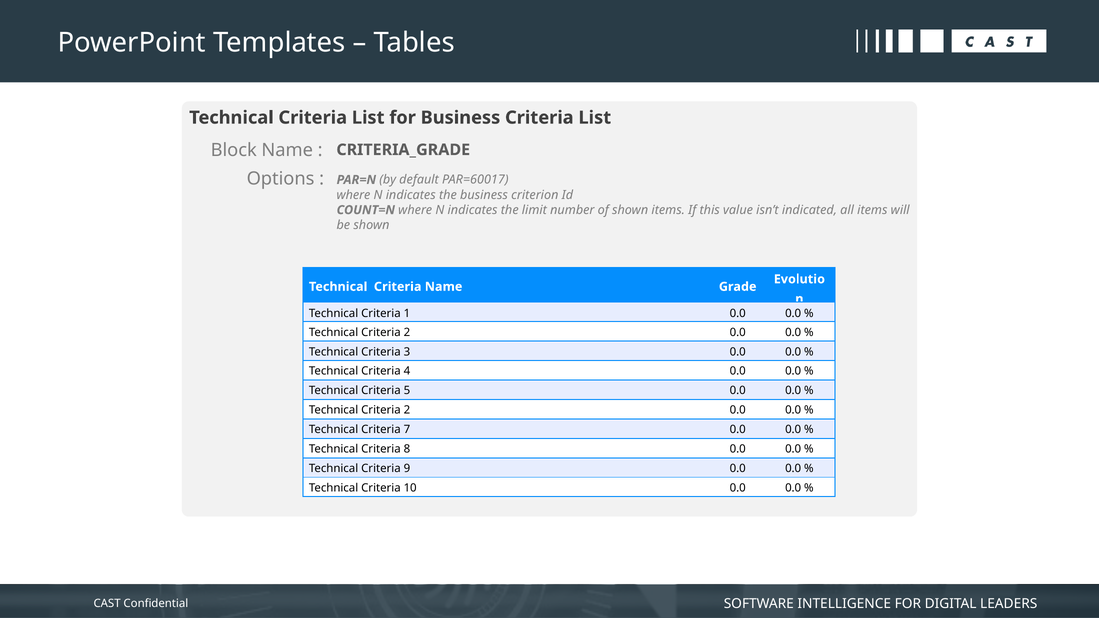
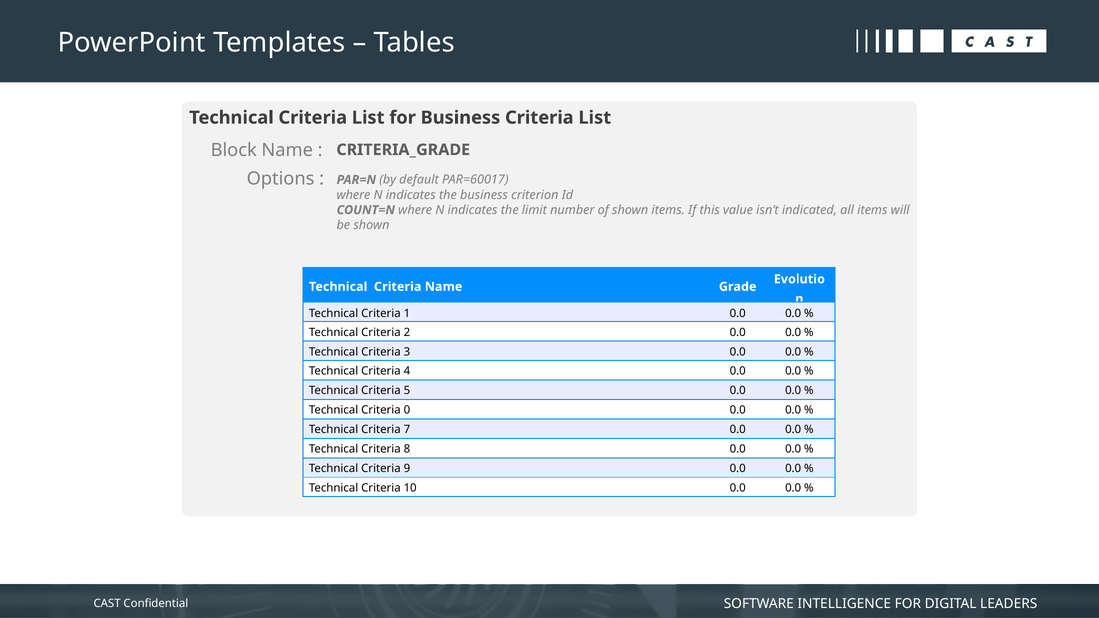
2 at (407, 410): 2 -> 0
